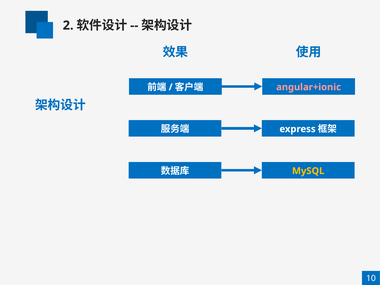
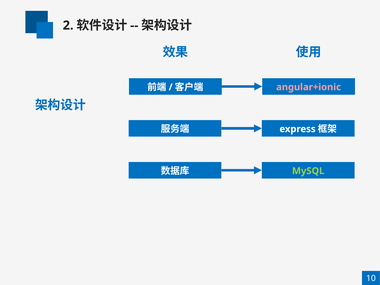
MySQL colour: yellow -> light green
